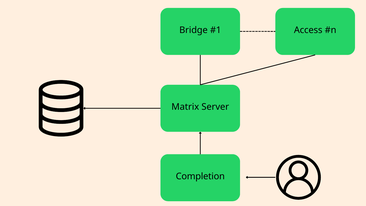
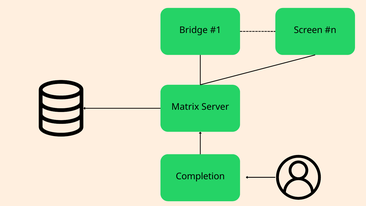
Access: Access -> Screen
